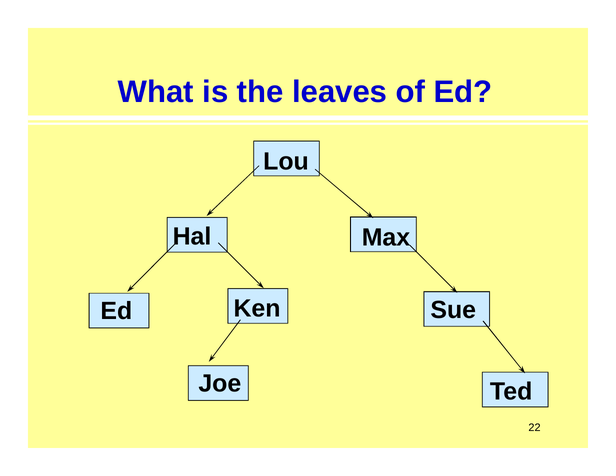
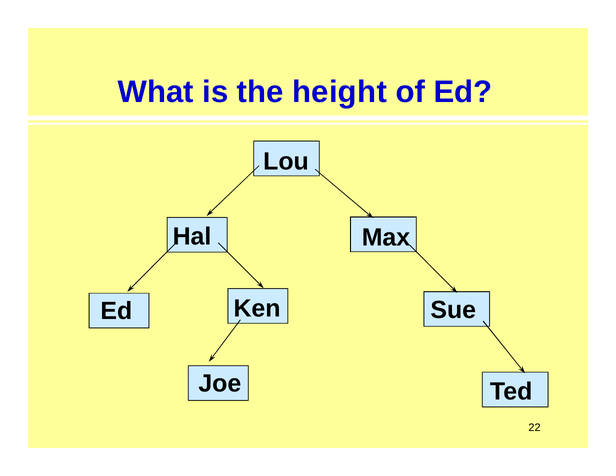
leaves: leaves -> height
